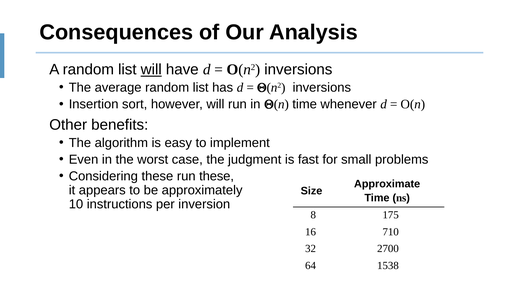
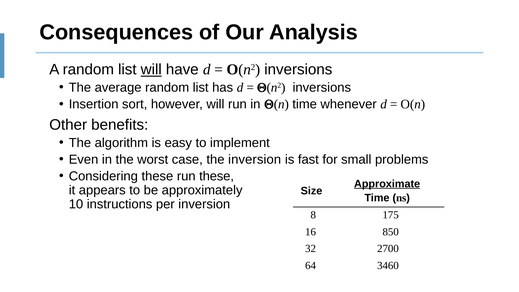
the judgment: judgment -> inversion
Approximate underline: none -> present
710: 710 -> 850
1538: 1538 -> 3460
